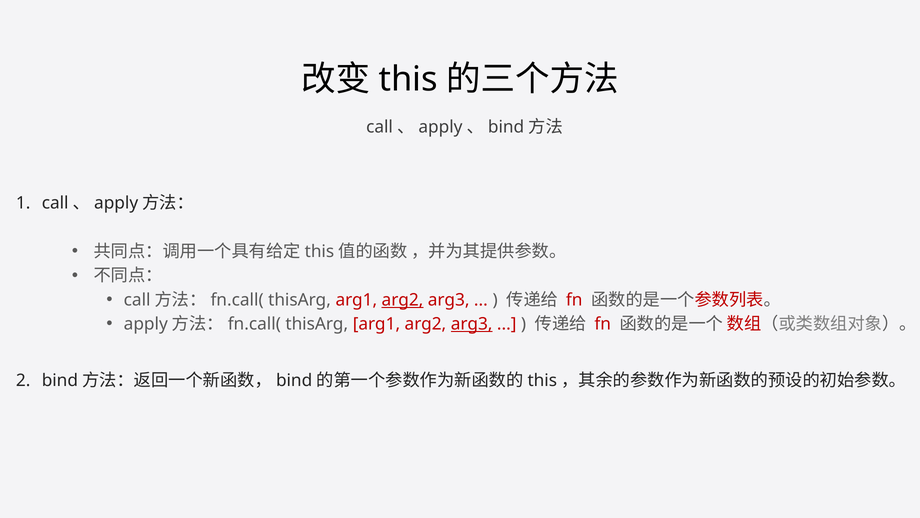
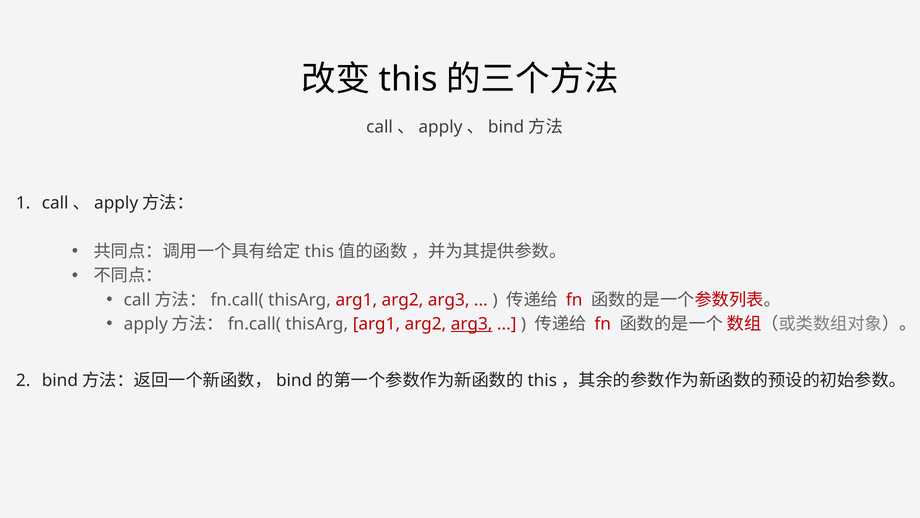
arg2 at (402, 300) underline: present -> none
